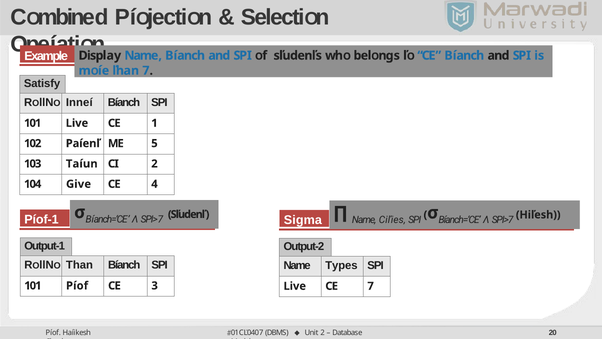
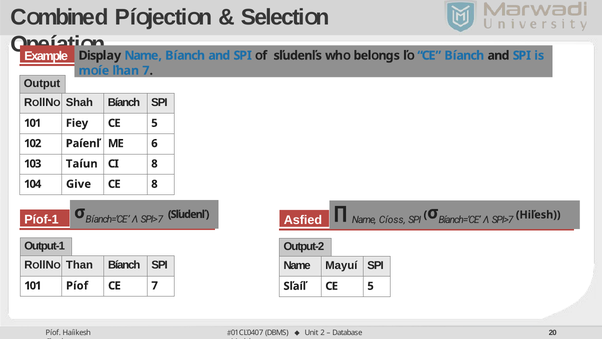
Satisfy: Satisfy -> Output
Inneí: Inneí -> Shah
101 Live: Live -> Fiey
1 at (154, 123): 1 -> 5
5: 5 -> 6
CI 2: 2 -> 8
CE 4: 4 -> 8
Ciľies: Ciľies -> Cíoss
Sigma: Sigma -> Asfied
Types: Types -> Mayuí
CE 3: 3 -> 7
Live at (295, 286): Live -> Sľaíľ
7 at (371, 286): 7 -> 5
